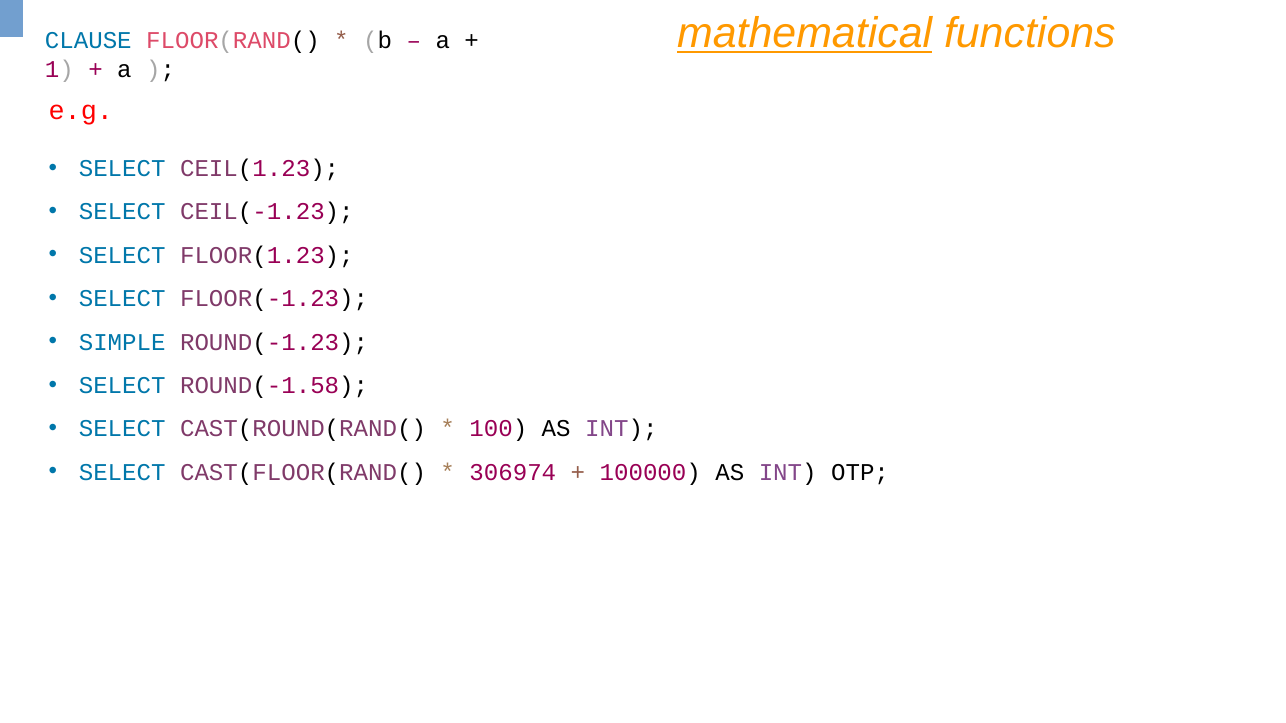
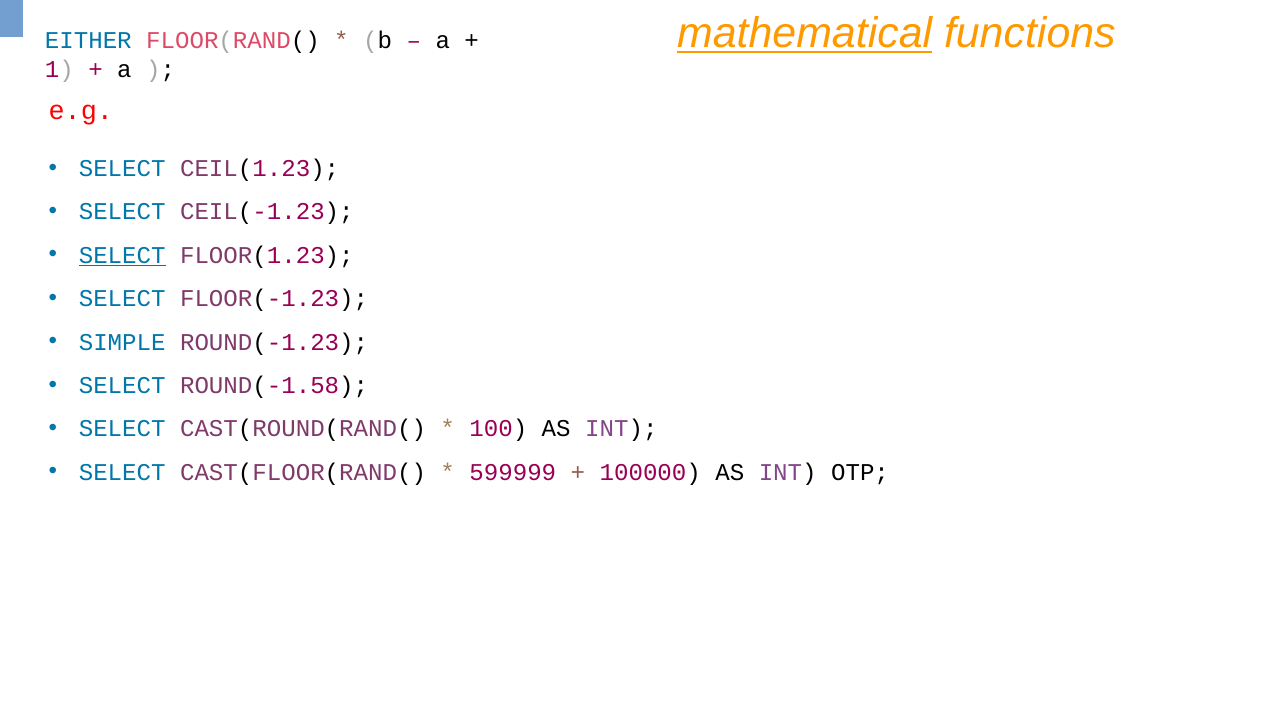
CLAUSE: CLAUSE -> EITHER
SELECT at (122, 255) underline: none -> present
306974: 306974 -> 599999
